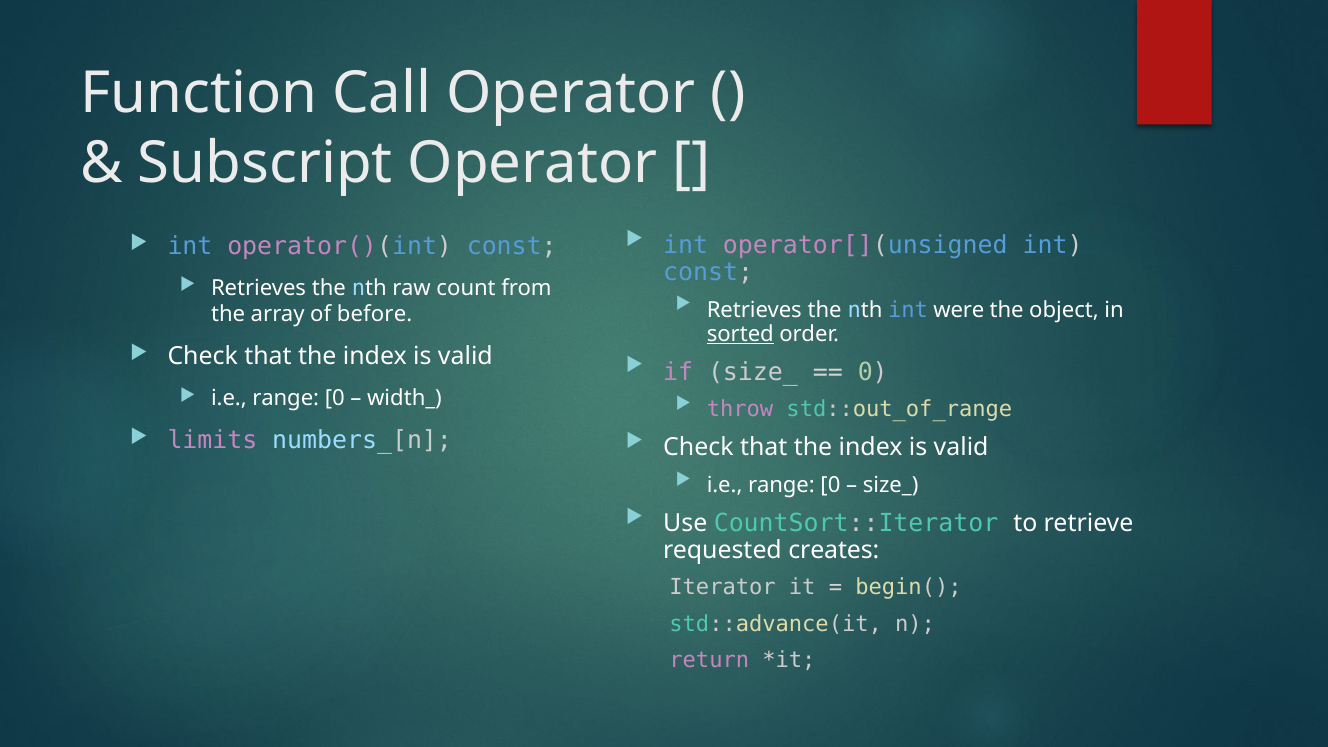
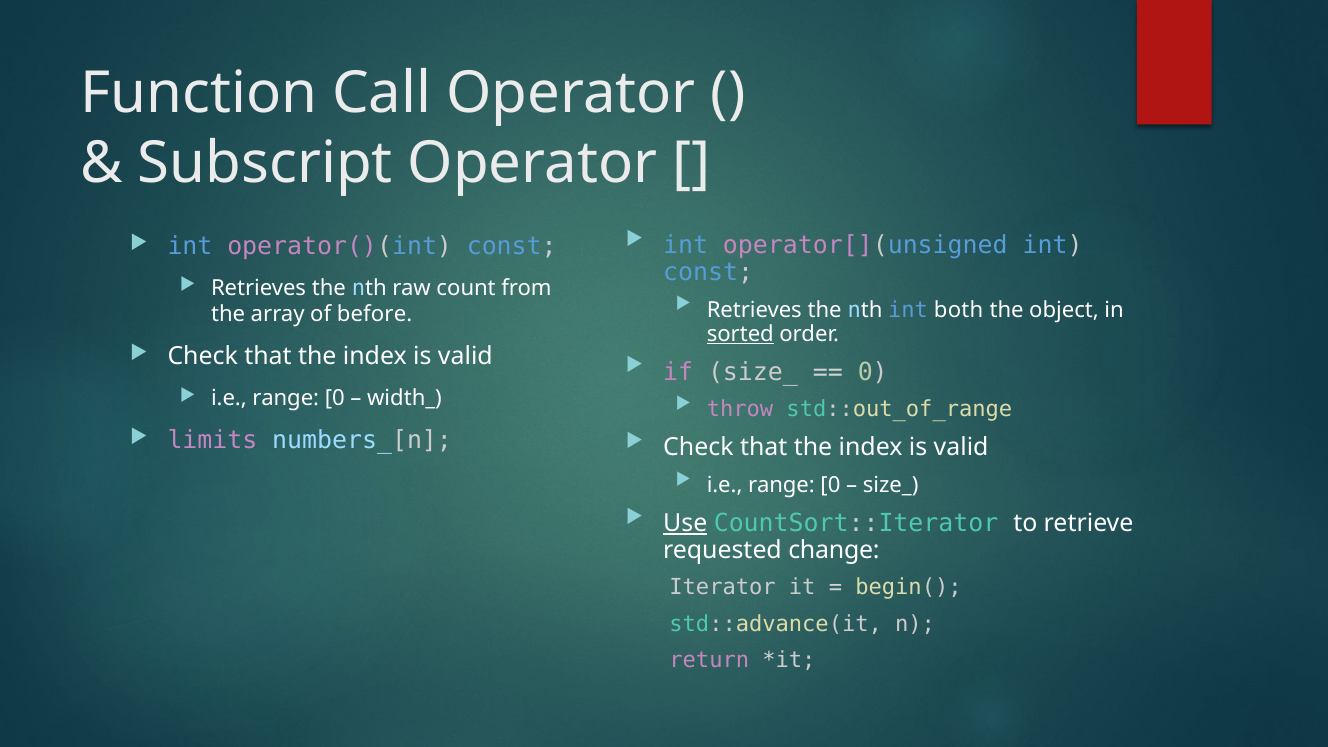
were: were -> both
Use underline: none -> present
creates: creates -> change
